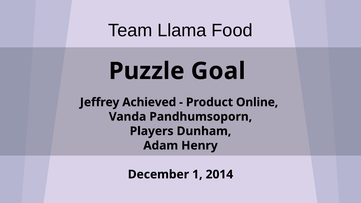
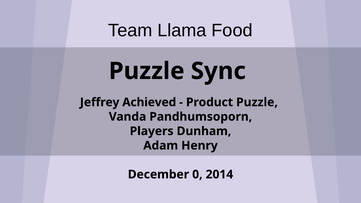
Goal: Goal -> Sync
Product Online: Online -> Puzzle
1: 1 -> 0
